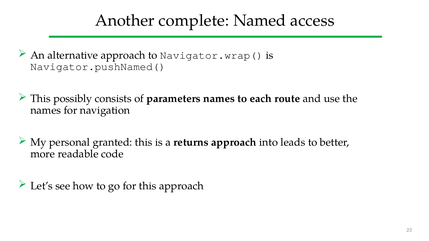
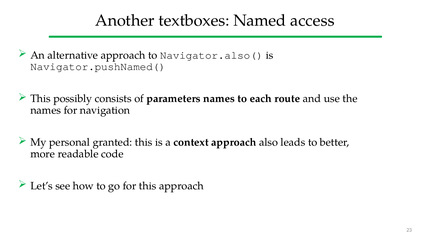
complete: complete -> textboxes
Navigator.wrap(: Navigator.wrap( -> Navigator.also(
returns: returns -> context
into: into -> also
